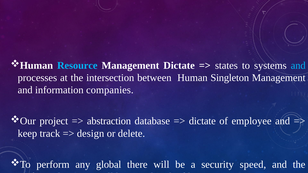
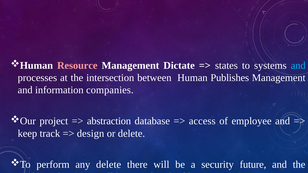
Resource colour: light blue -> pink
Singleton: Singleton -> Publishes
dictate at (202, 121): dictate -> access
any global: global -> delete
speed: speed -> future
